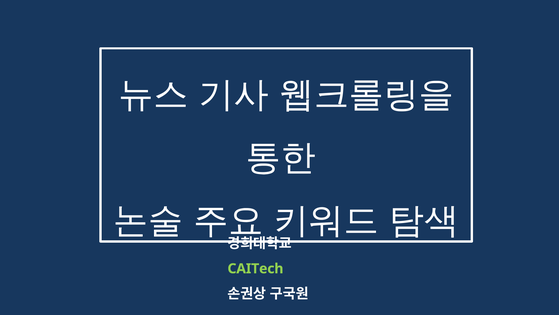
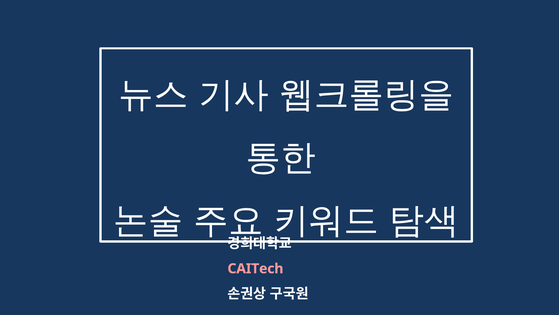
CAITech colour: light green -> pink
